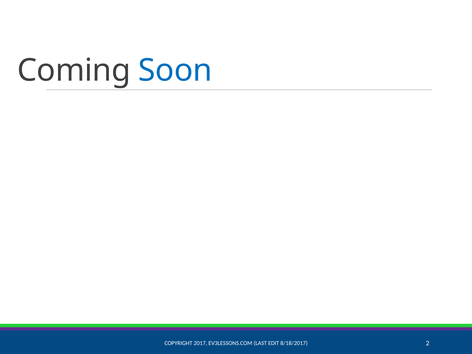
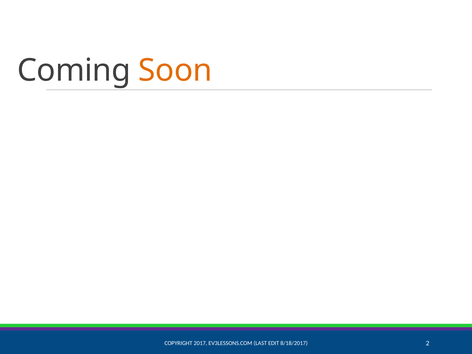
Soon colour: blue -> orange
